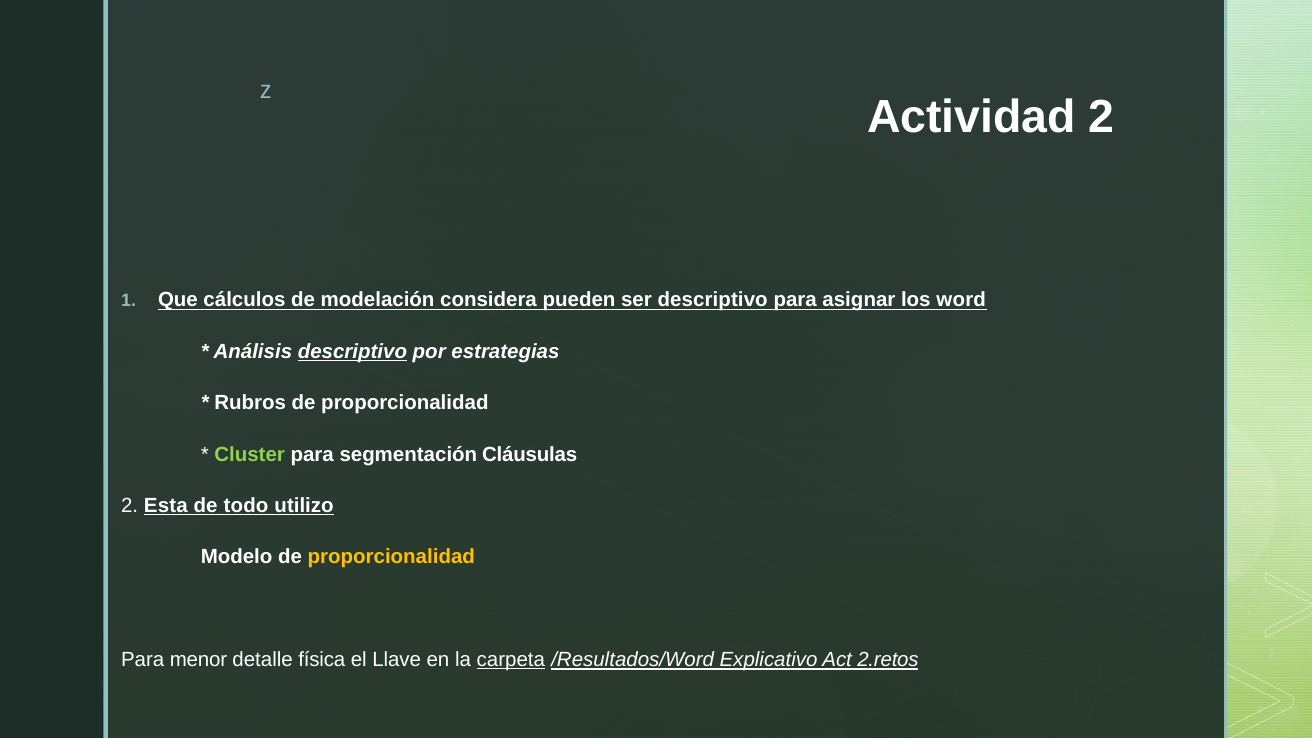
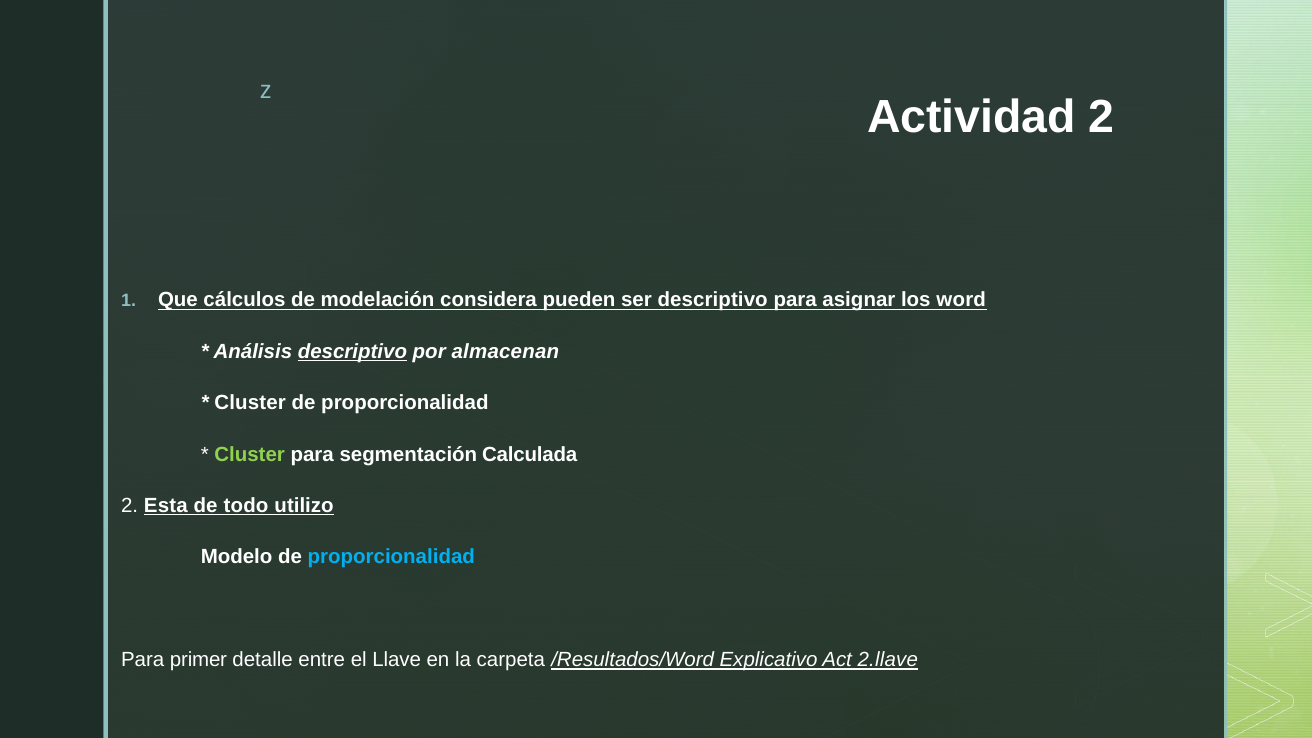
estrategias: estrategias -> almacenan
Rubros at (250, 403): Rubros -> Cluster
Cláusulas: Cláusulas -> Calculada
proporcionalidad at (391, 557) colour: yellow -> light blue
menor: menor -> primer
física: física -> entre
carpeta underline: present -> none
2.retos: 2.retos -> 2.llave
